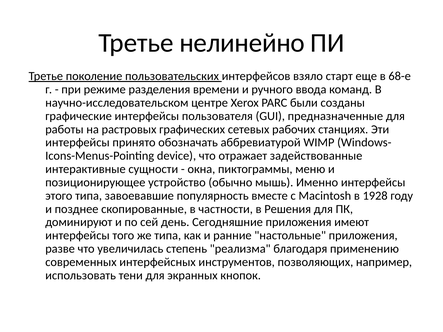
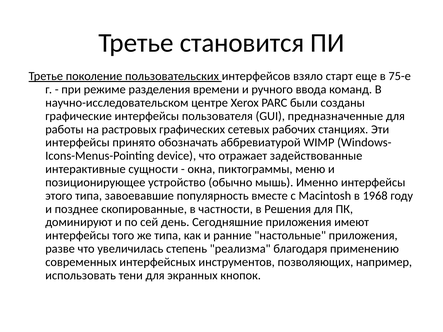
нелинейно: нелинейно -> становится
68-е: 68-е -> 75-е
1928: 1928 -> 1968
